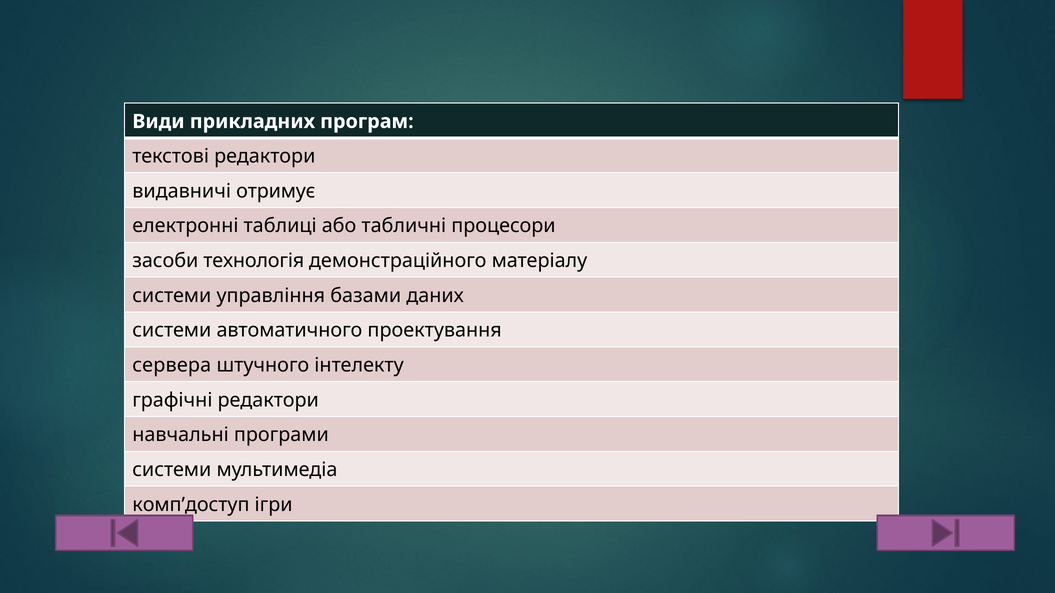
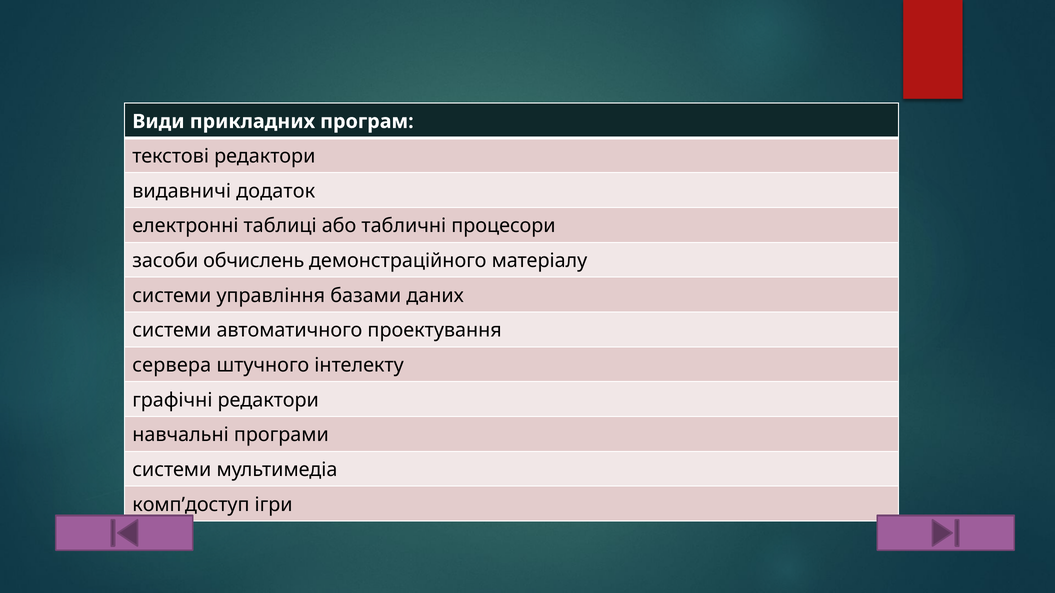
отримує: отримує -> додаток
технологія: технологія -> обчислень
